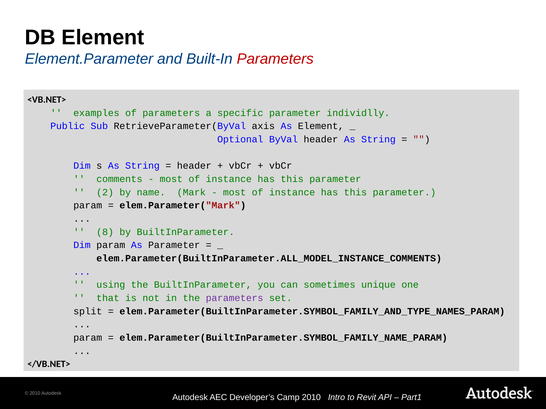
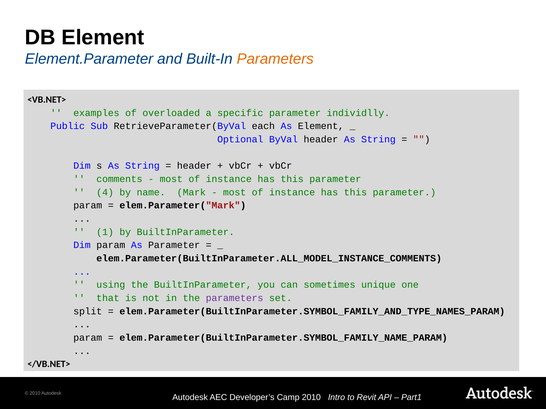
Parameters at (275, 59) colour: red -> orange
of parameters: parameters -> overloaded
axis: axis -> each
2: 2 -> 4
8: 8 -> 1
